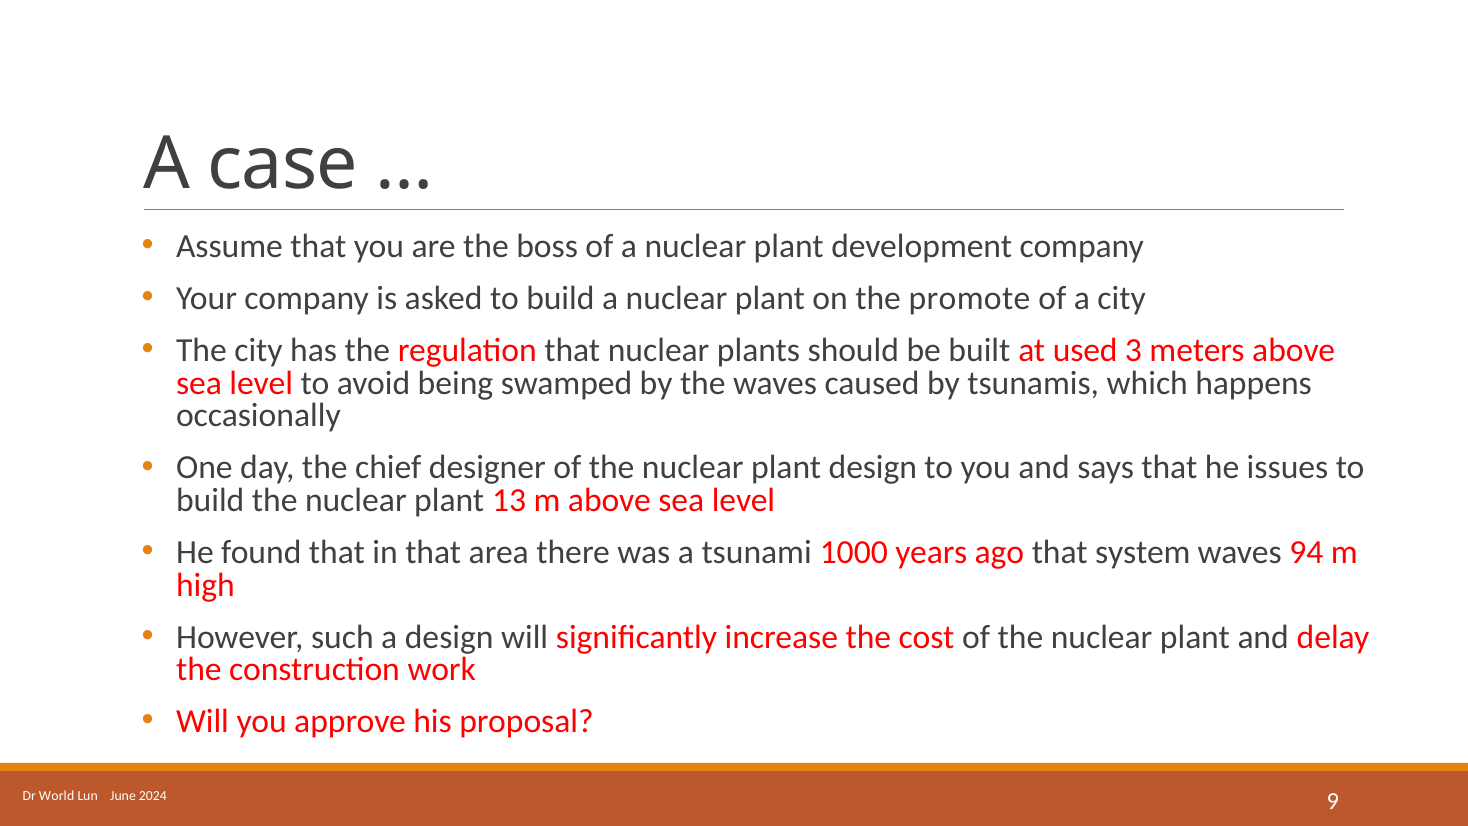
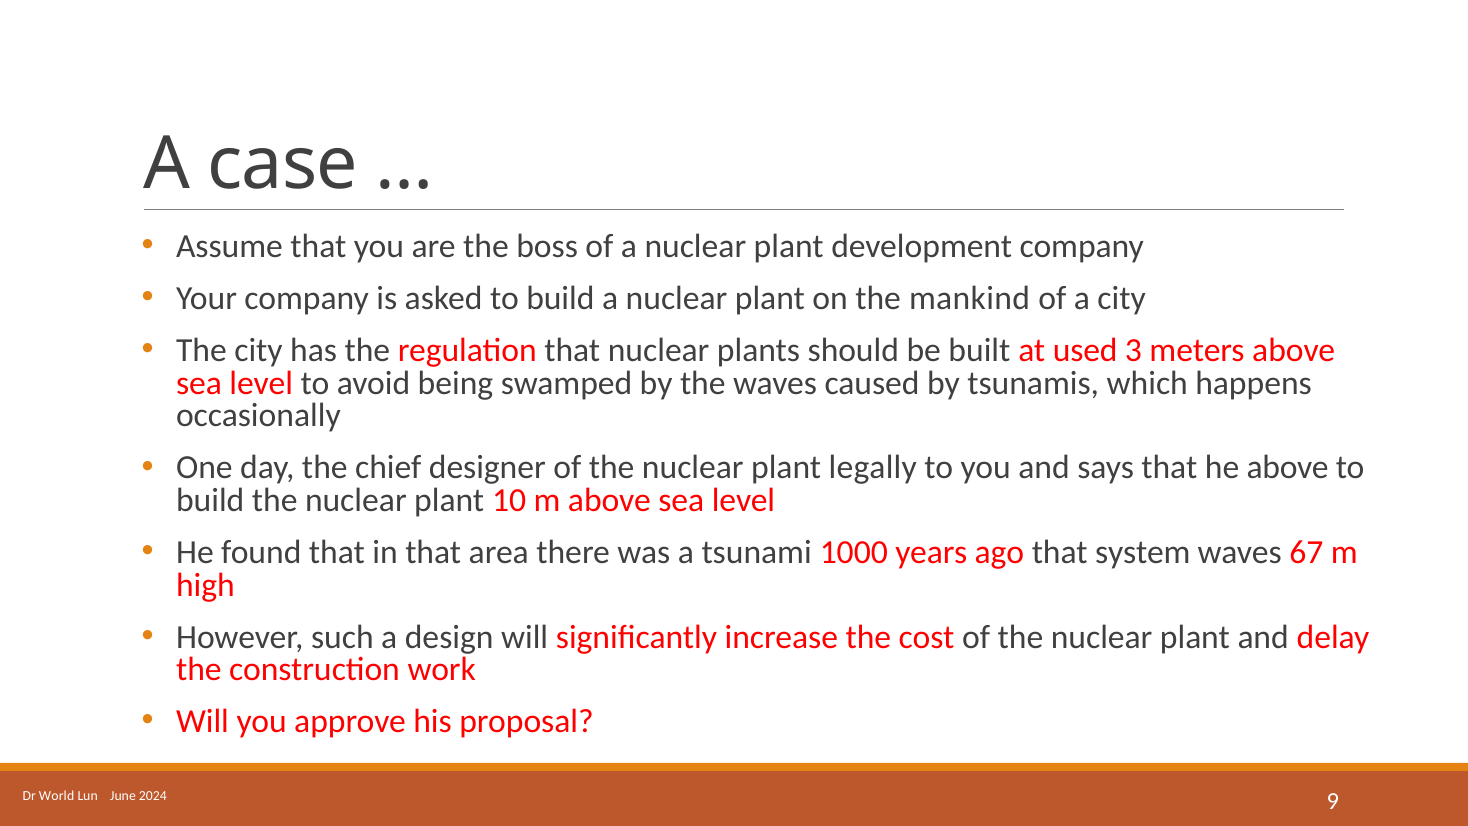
promote: promote -> mankind
plant design: design -> legally
he issues: issues -> above
13: 13 -> 10
94: 94 -> 67
